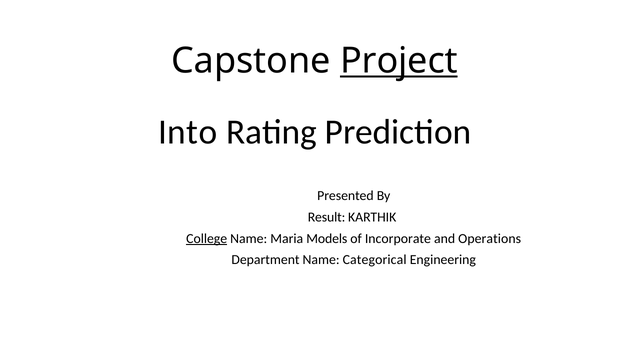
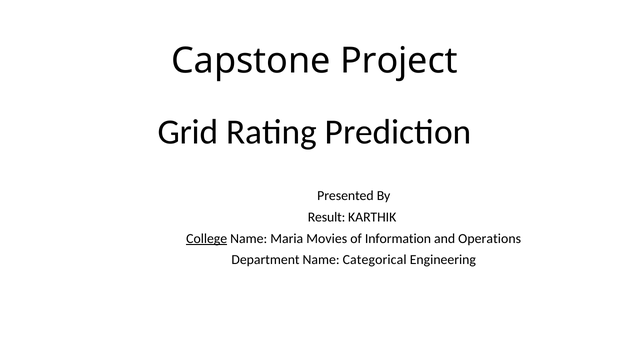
Project underline: present -> none
Into: Into -> Grid
Models: Models -> Movies
Incorporate: Incorporate -> Information
